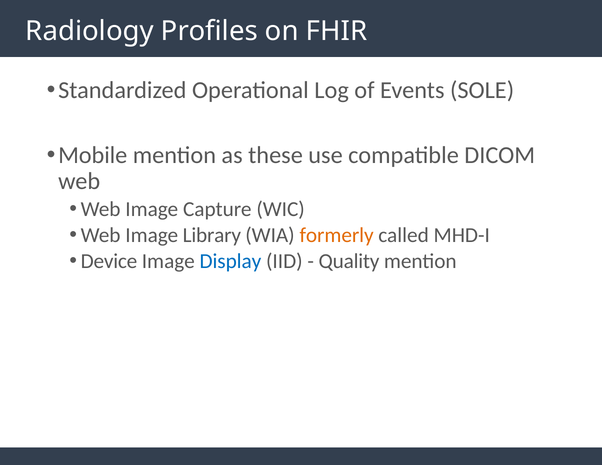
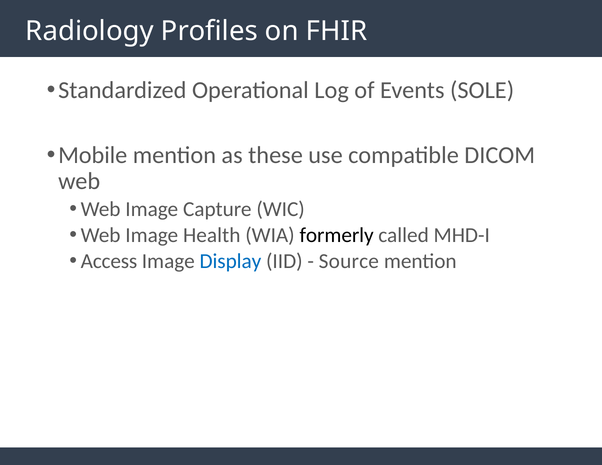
Library: Library -> Health
formerly colour: orange -> black
Device: Device -> Access
Quality: Quality -> Source
